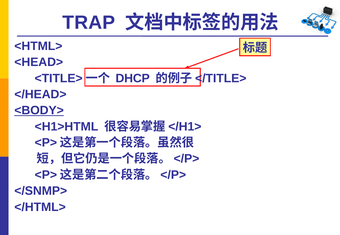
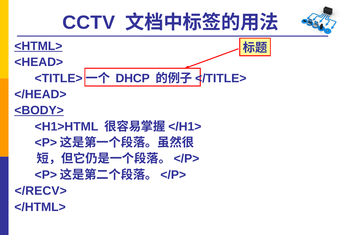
TRAP: TRAP -> CCTV
<HTML> underline: none -> present
</SNMP>: </SNMP> -> </RECV>
